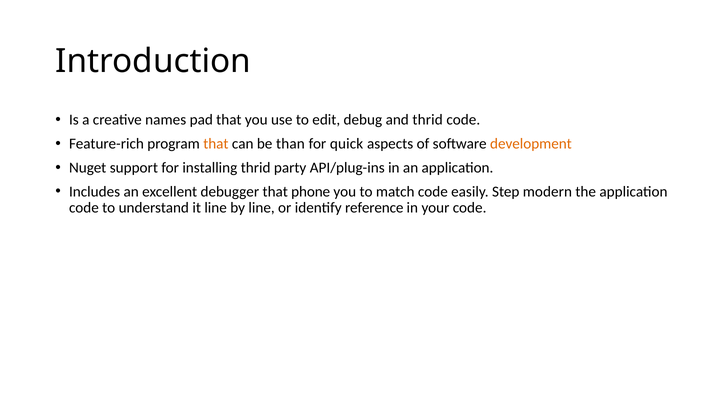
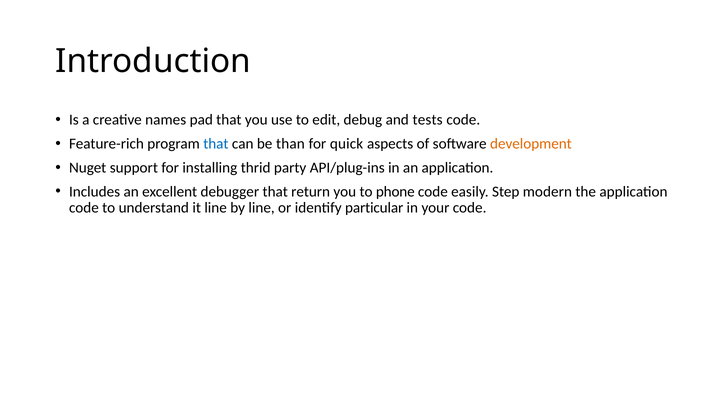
and thrid: thrid -> tests
that at (216, 144) colour: orange -> blue
phone: phone -> return
match: match -> phone
reference: reference -> particular
